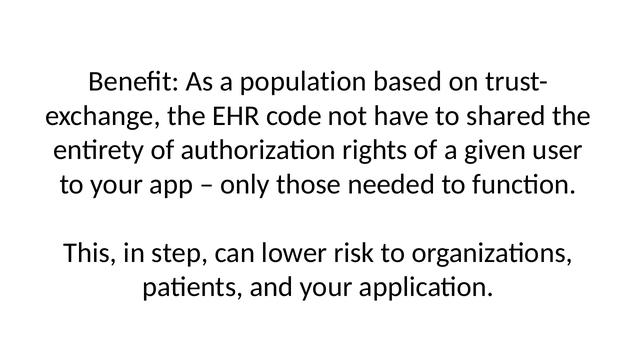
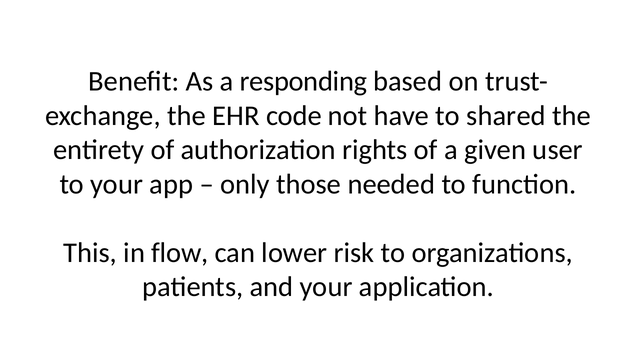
population: population -> responding
step: step -> flow
